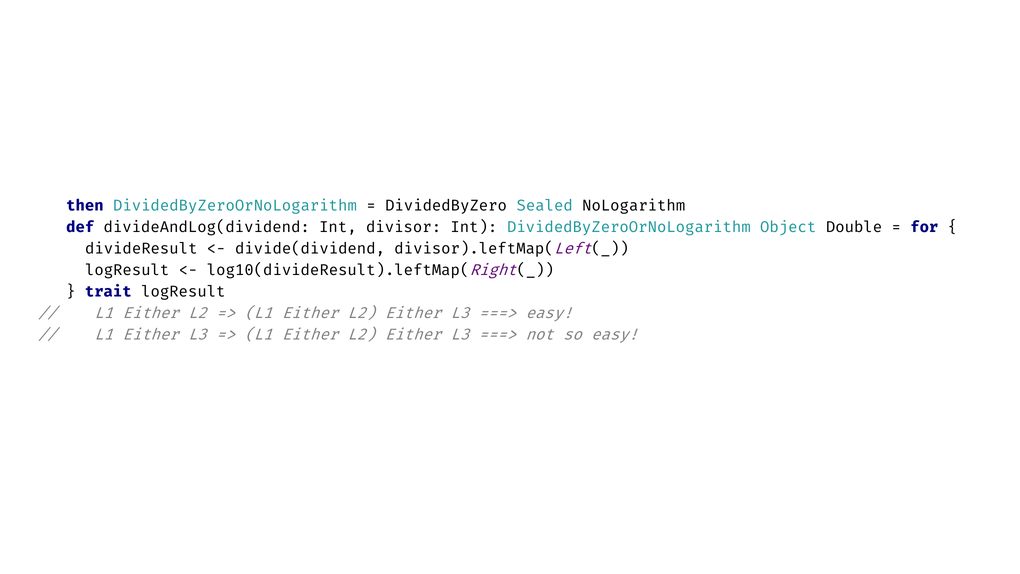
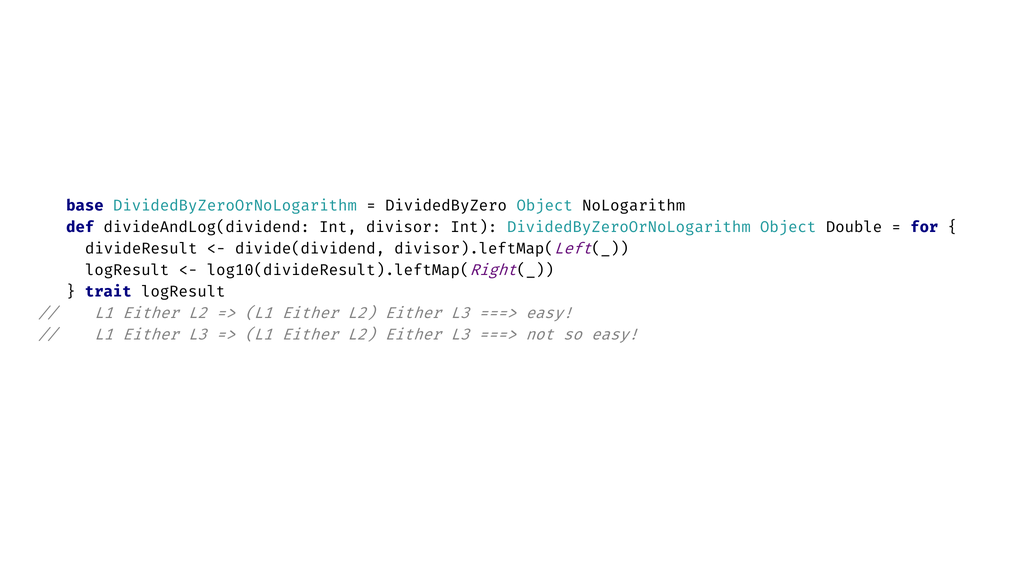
then: then -> base
DividedByZero Sealed: Sealed -> Object
